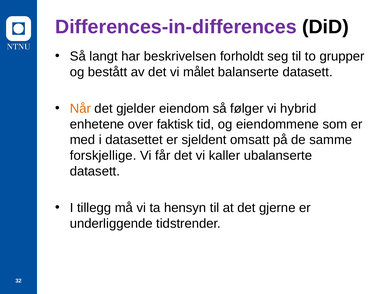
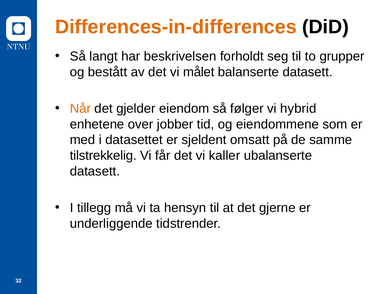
Differences-in-differences colour: purple -> orange
faktisk: faktisk -> jobber
forskjellige: forskjellige -> tilstrekkelig
